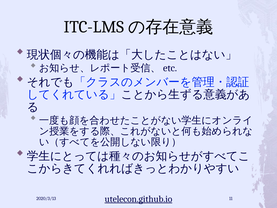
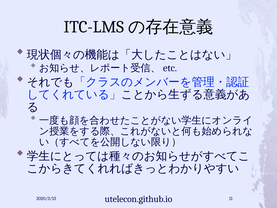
utelecon.github.io underline: present -> none
